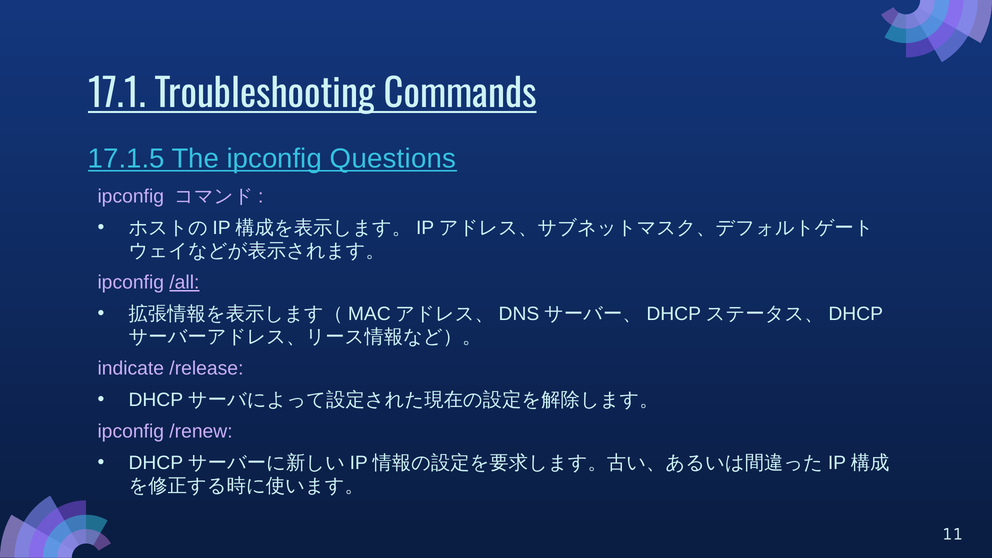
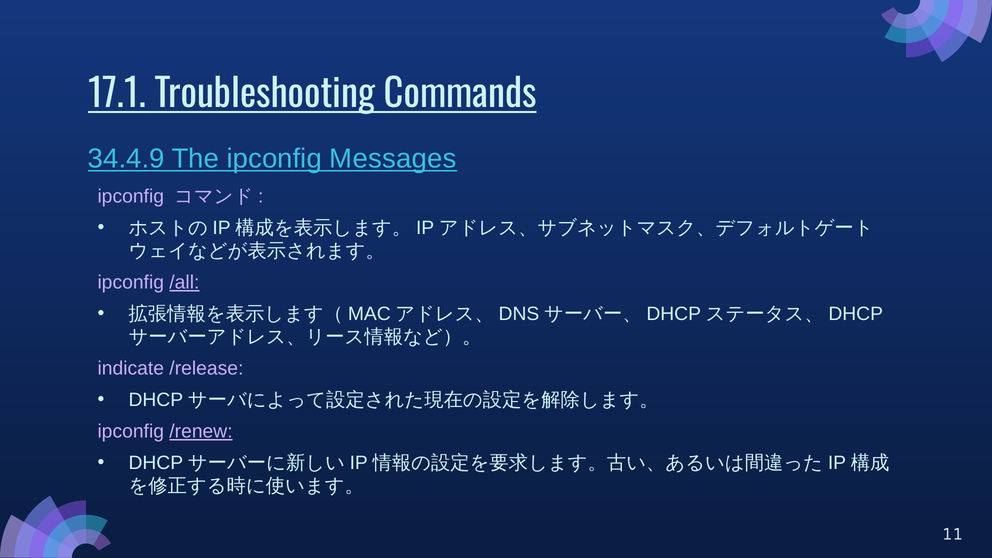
17.1.5: 17.1.5 -> 34.4.9
Questions: Questions -> Messages
/renew underline: none -> present
